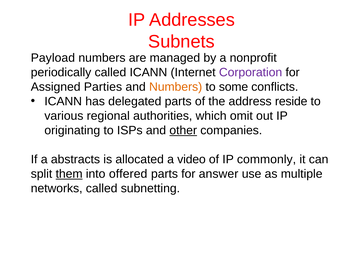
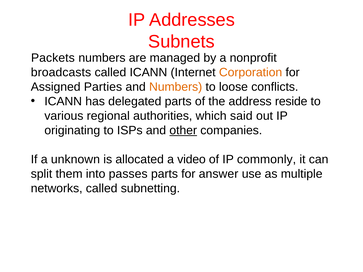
Payload: Payload -> Packets
periodically: periodically -> broadcasts
Corporation colour: purple -> orange
some: some -> loose
omit: omit -> said
abstracts: abstracts -> unknown
them underline: present -> none
offered: offered -> passes
